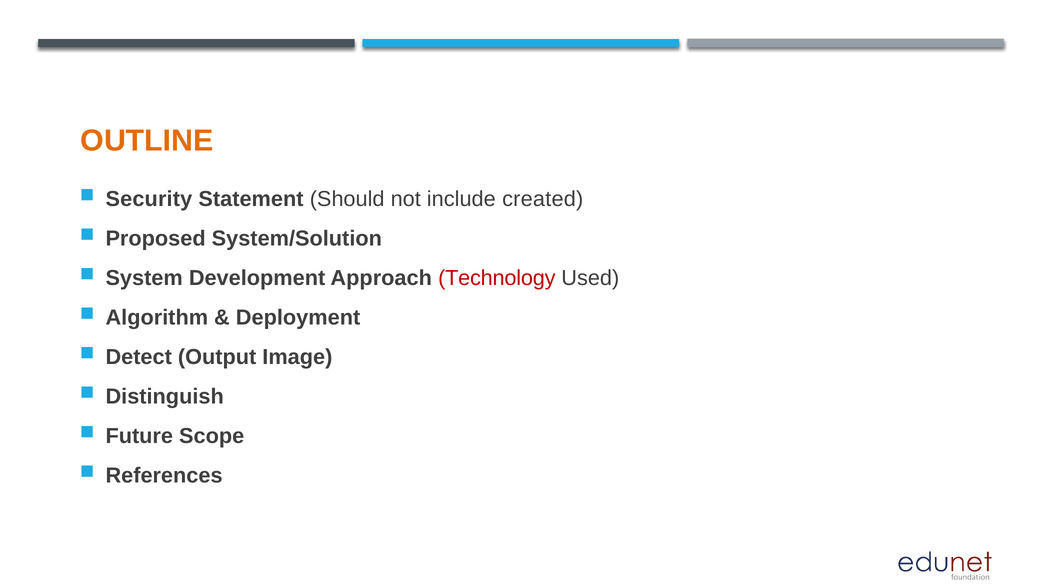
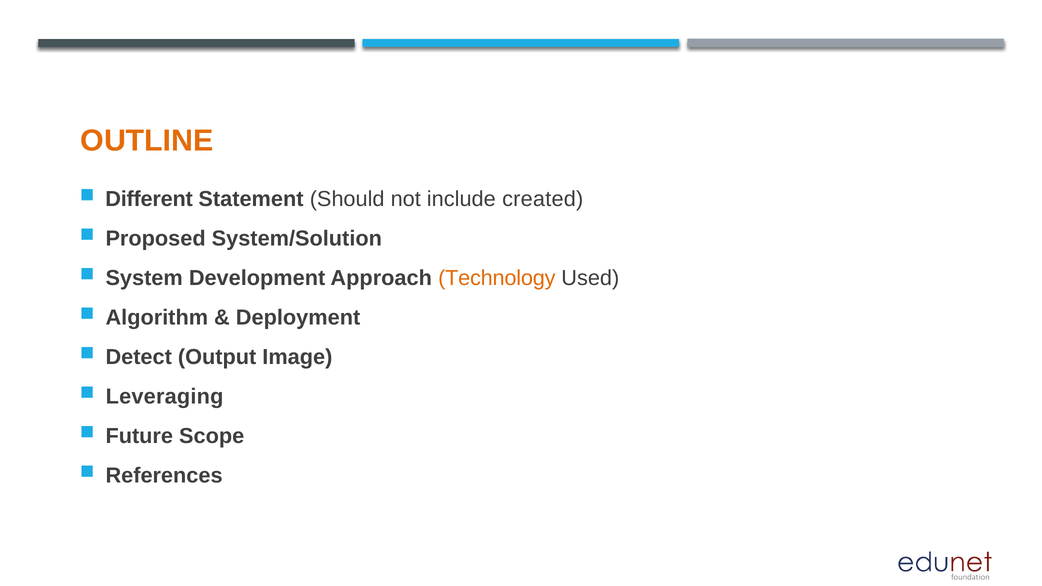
Security: Security -> Different
Technology colour: red -> orange
Distinguish: Distinguish -> Leveraging
